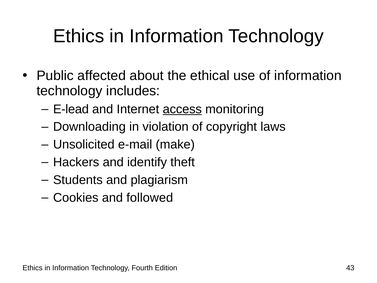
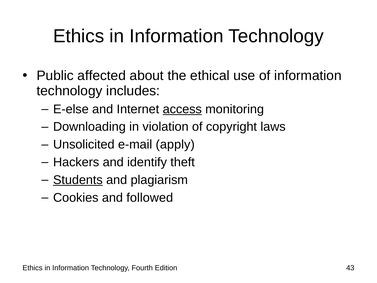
E-lead: E-lead -> E-else
make: make -> apply
Students underline: none -> present
